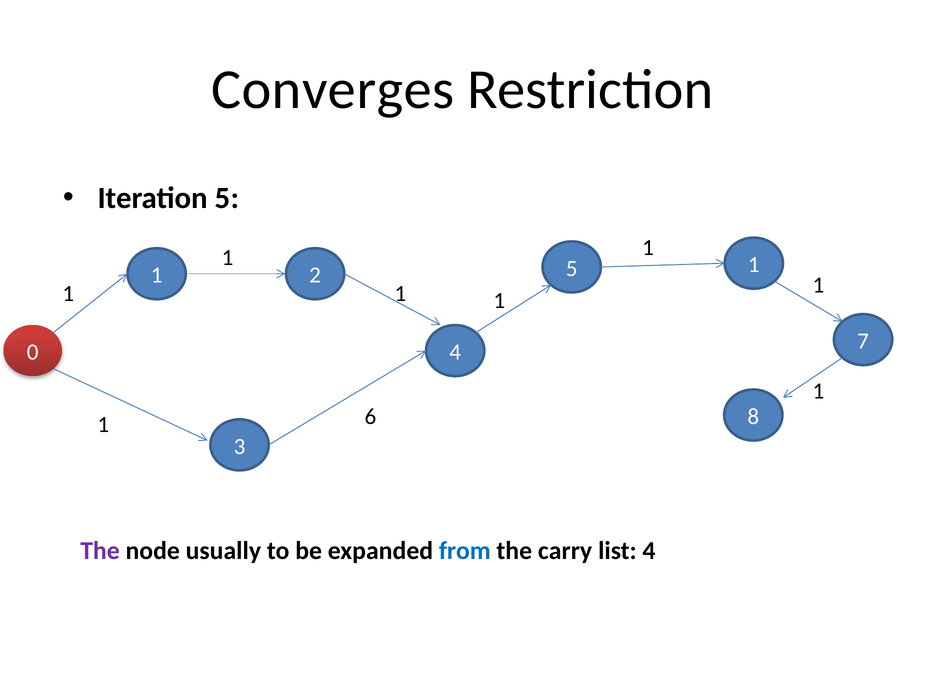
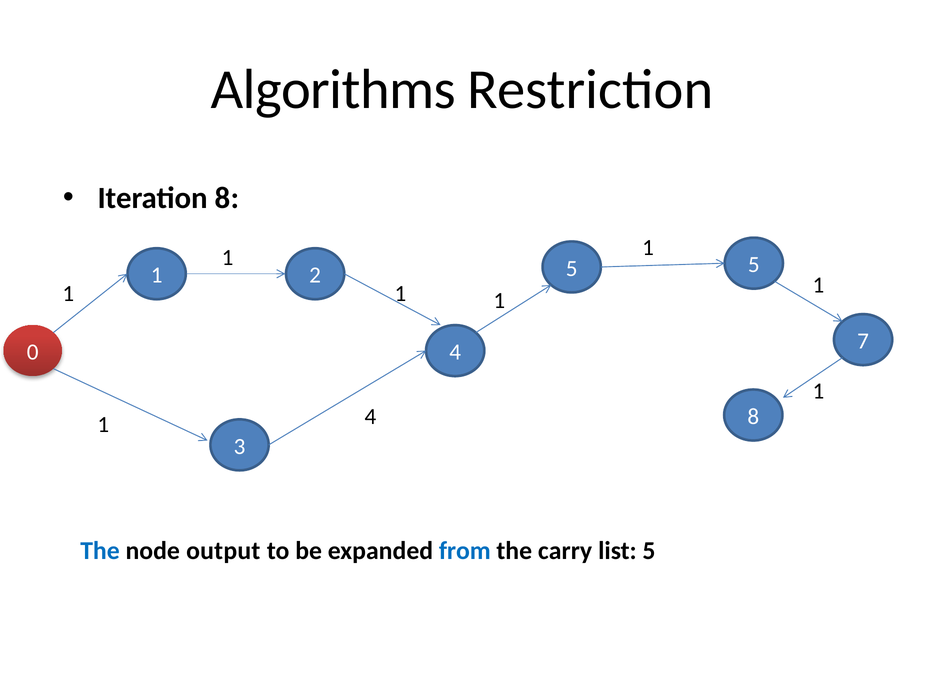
Converges: Converges -> Algorithms
Iteration 5: 5 -> 8
5 1: 1 -> 5
1 6: 6 -> 4
The at (100, 551) colour: purple -> blue
usually: usually -> output
list 4: 4 -> 5
